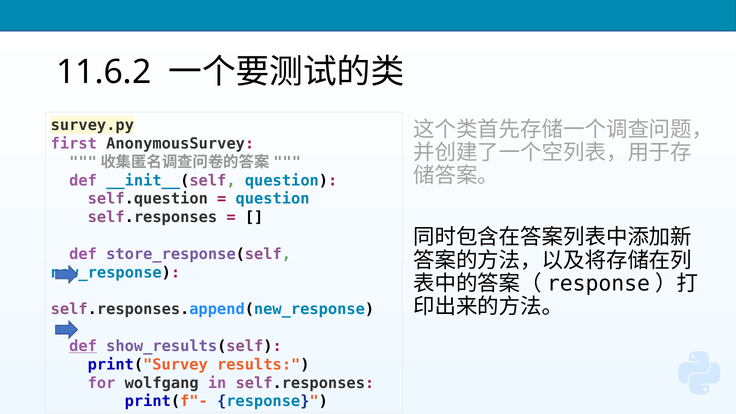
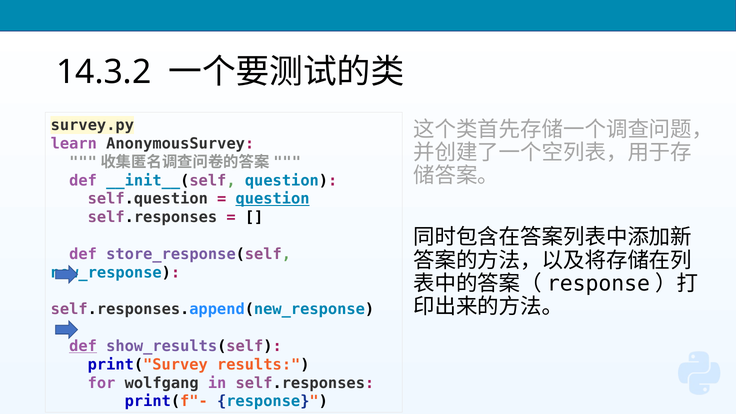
11.6.2: 11.6.2 -> 14.3.2
first: first -> learn
question at (273, 199) underline: none -> present
